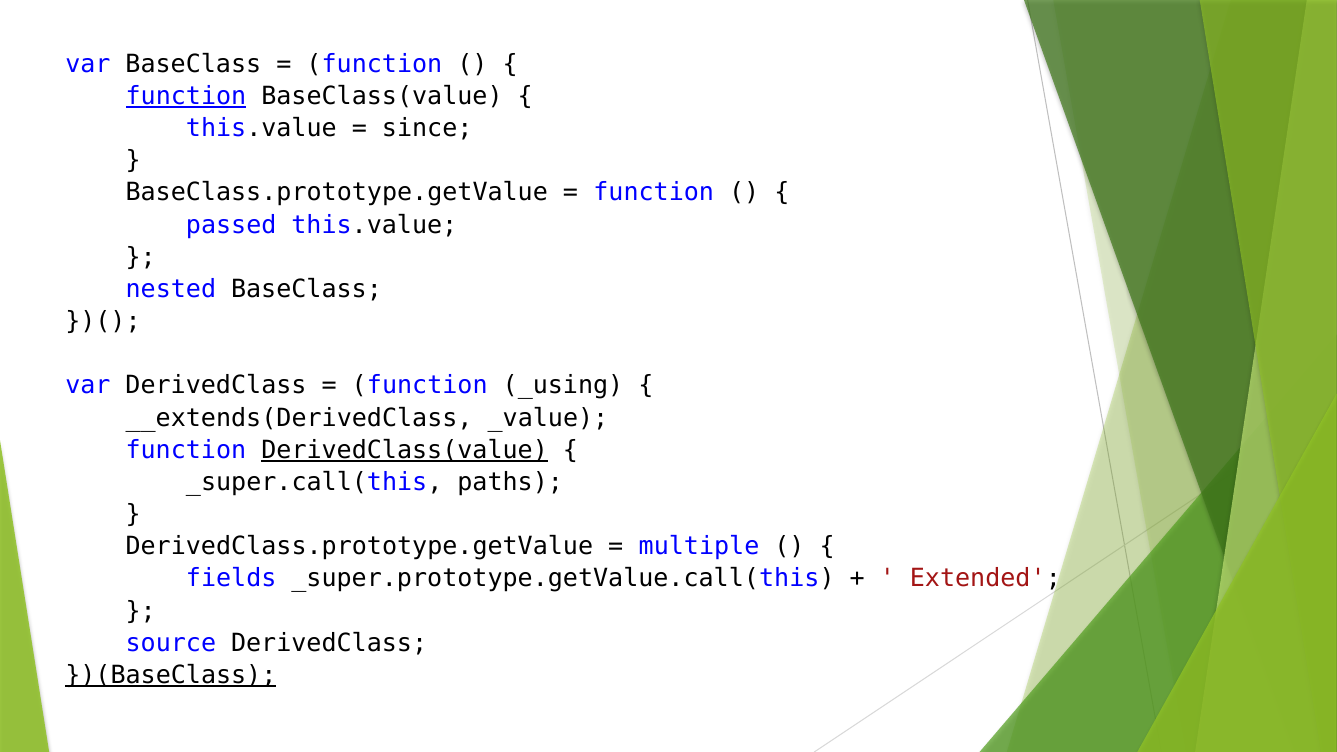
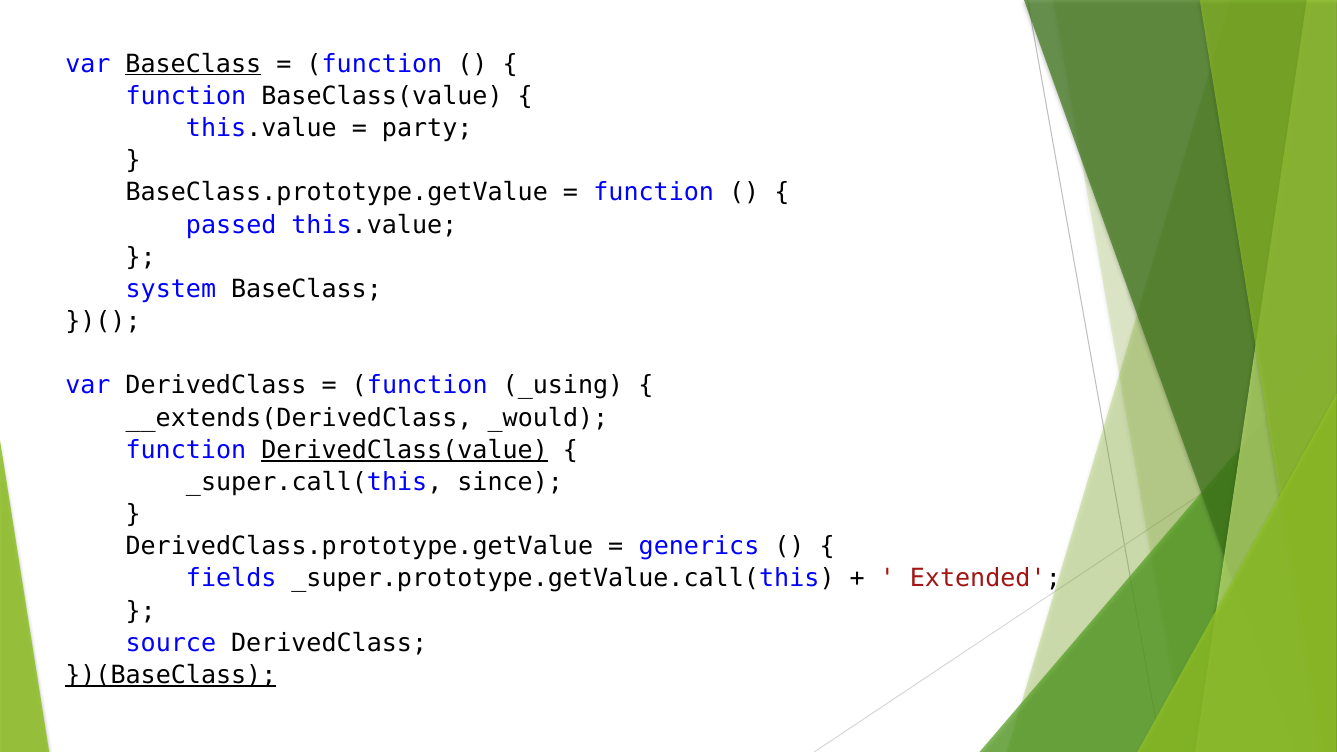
BaseClass at (193, 64) underline: none -> present
function at (186, 96) underline: present -> none
since: since -> party
nested: nested -> system
_value: _value -> _would
paths: paths -> since
multiple: multiple -> generics
